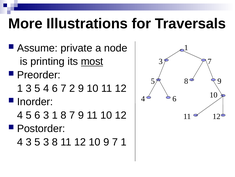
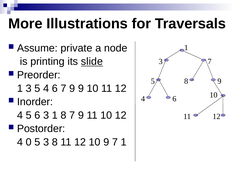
most: most -> slide
6 7 2: 2 -> 9
4 3: 3 -> 0
